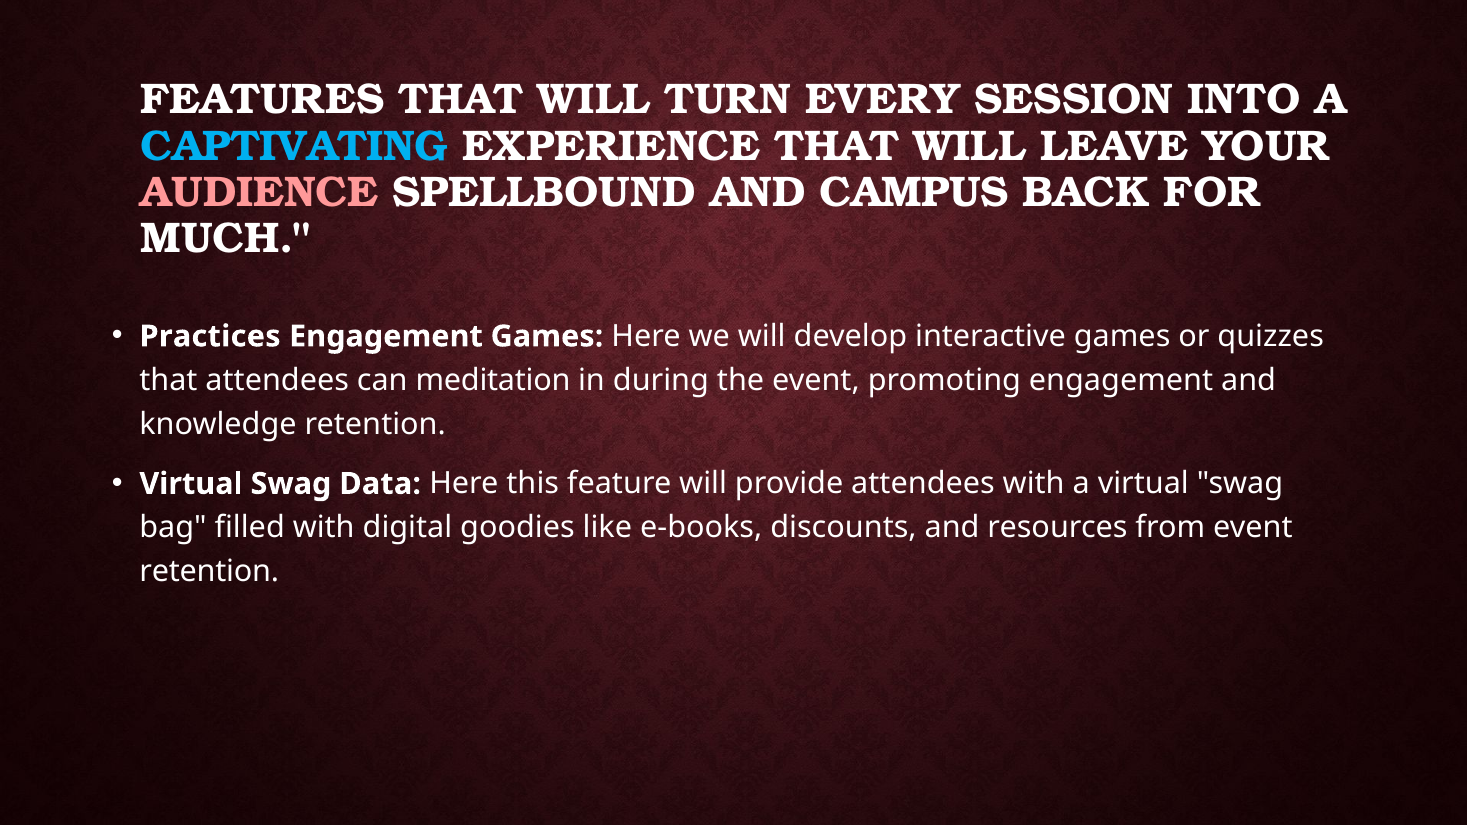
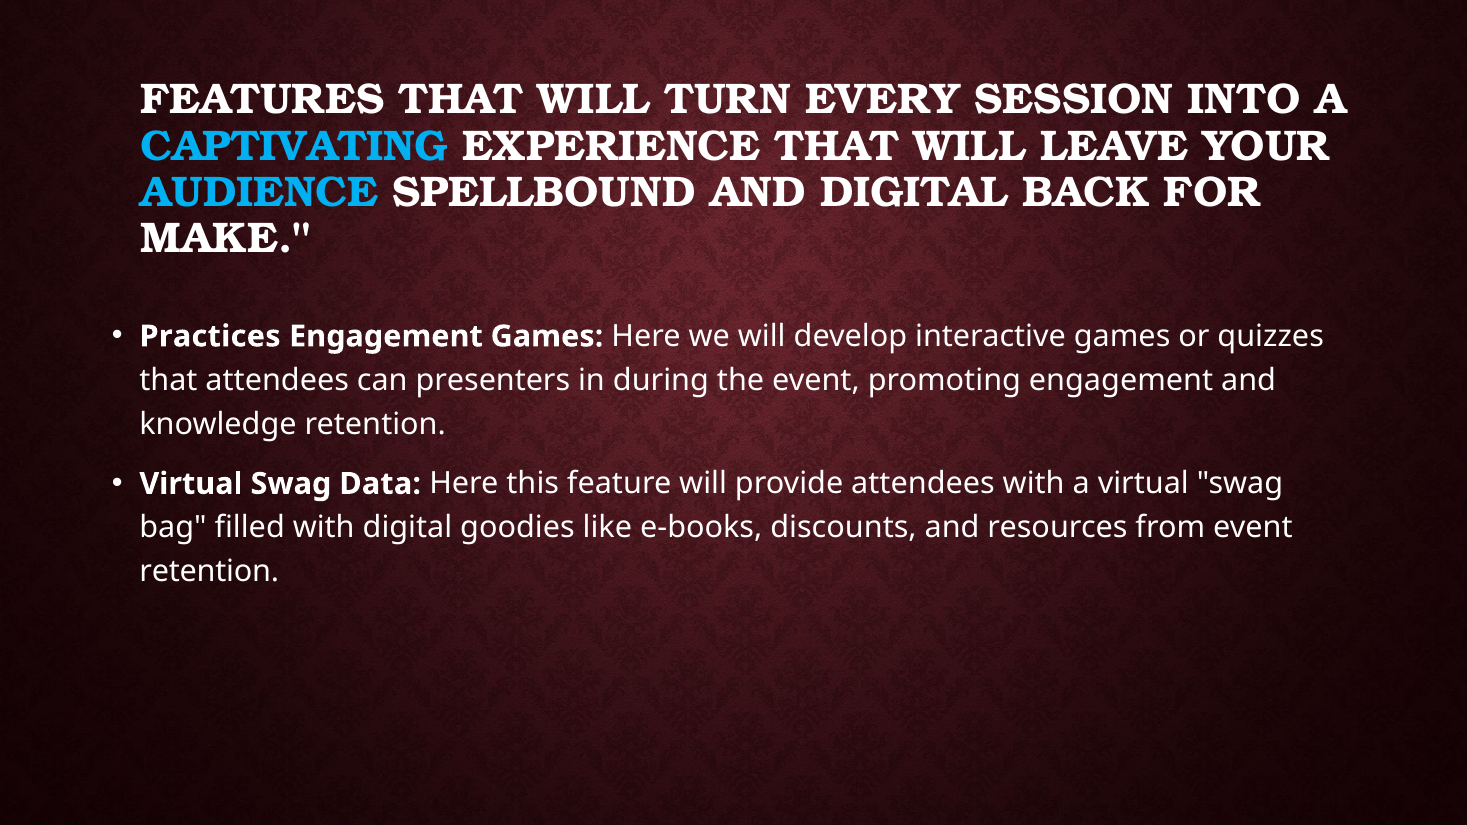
AUDIENCE colour: pink -> light blue
AND CAMPUS: CAMPUS -> DIGITAL
MUCH: MUCH -> MAKE
meditation: meditation -> presenters
